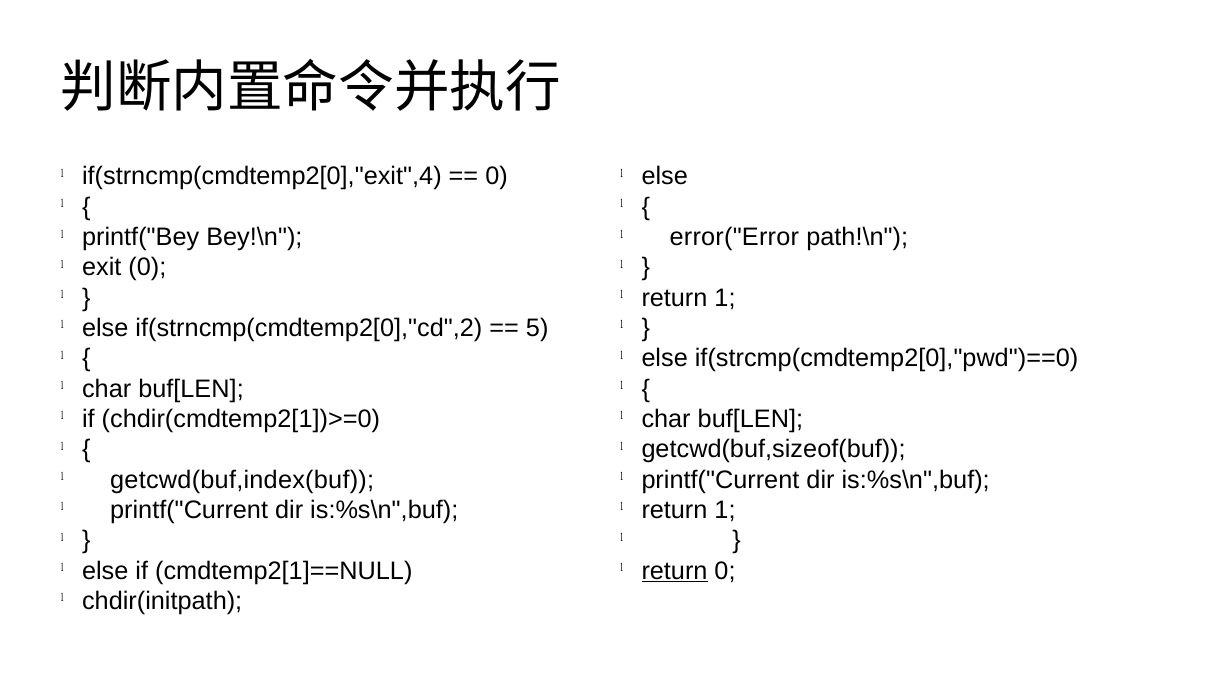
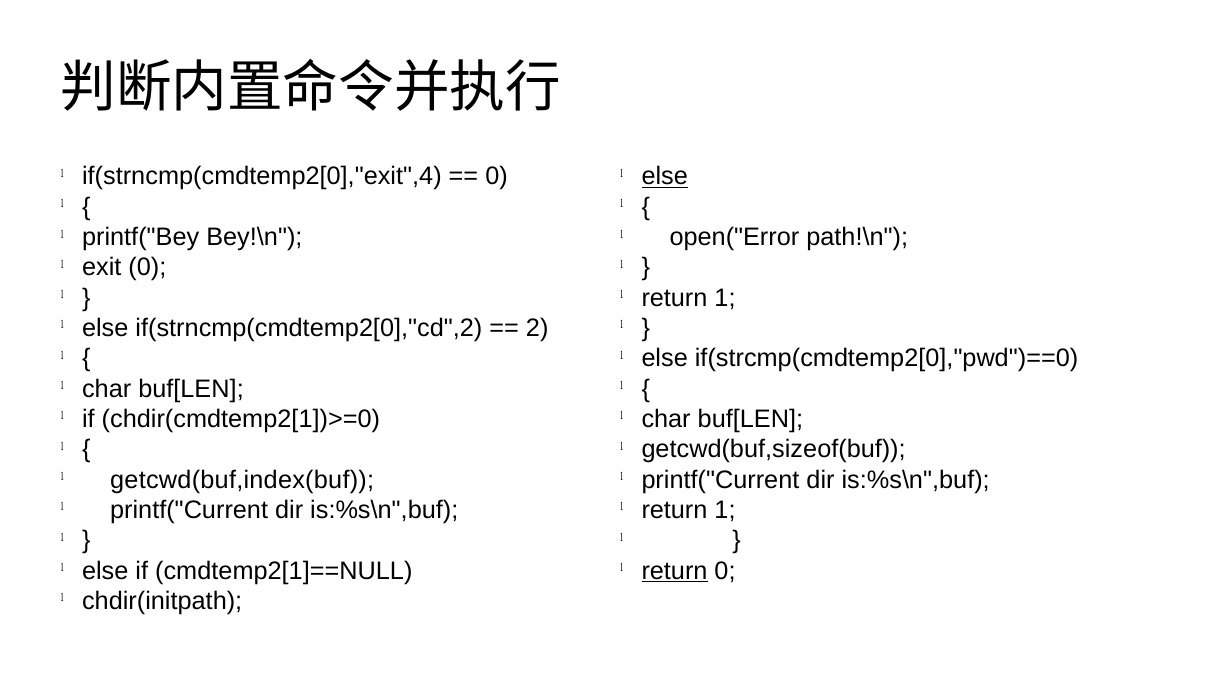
else at (665, 177) underline: none -> present
error("Error: error("Error -> open("Error
5: 5 -> 2
